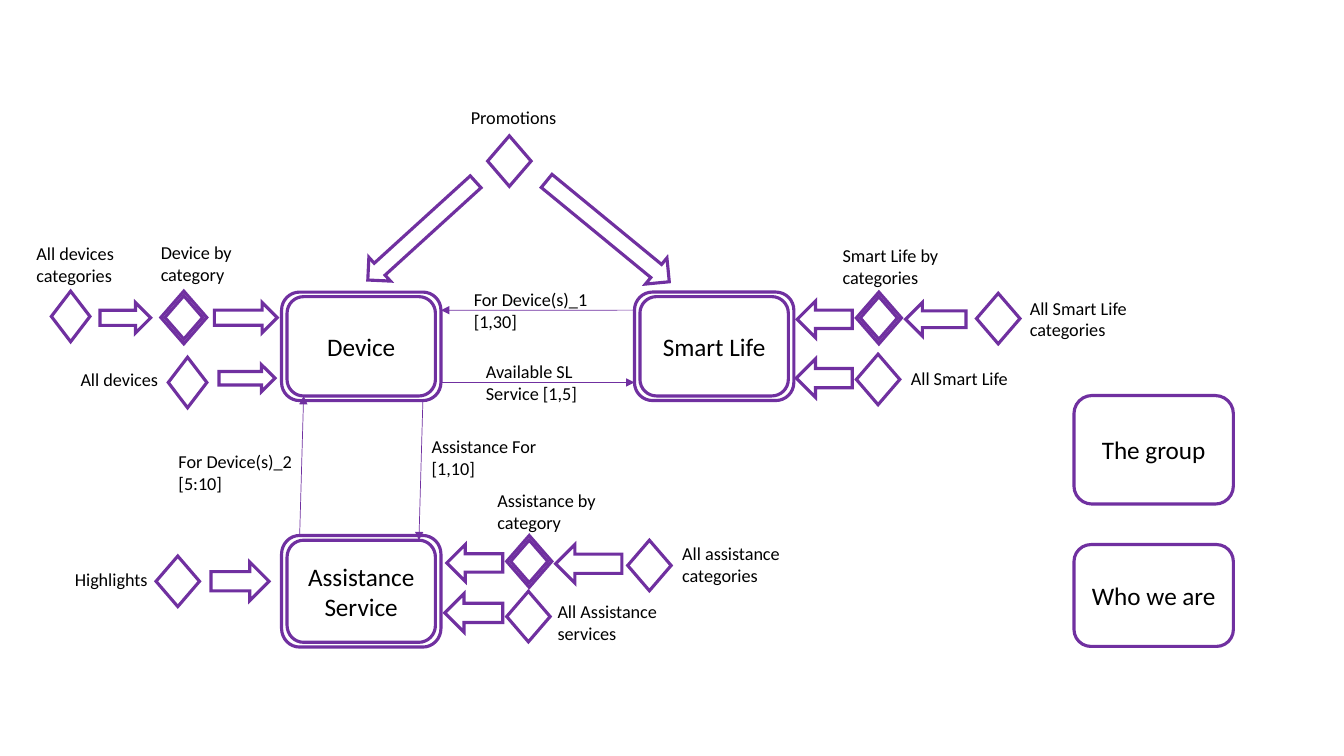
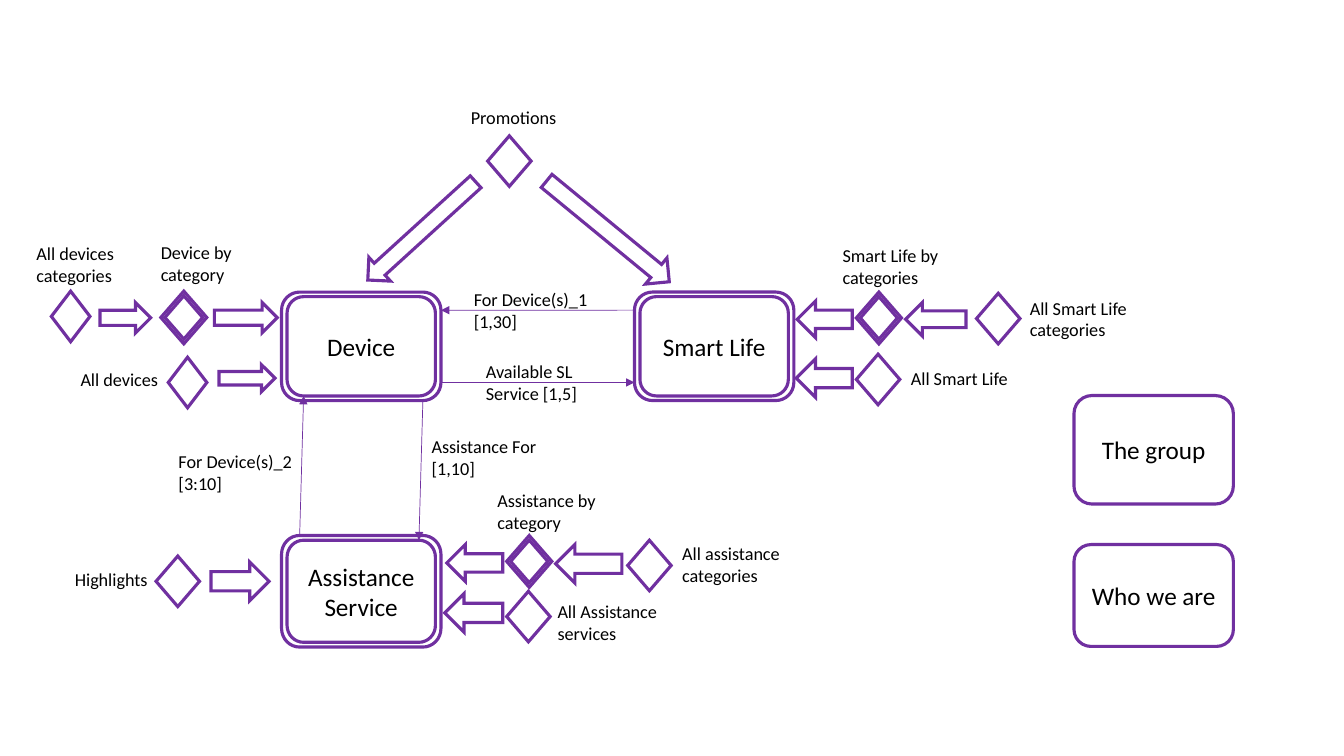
5:10: 5:10 -> 3:10
